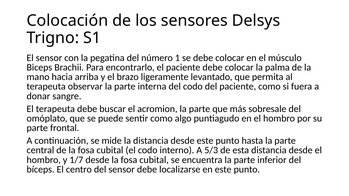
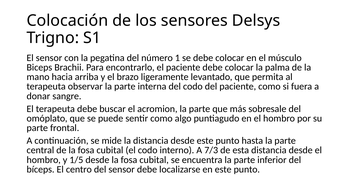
5/3: 5/3 -> 7/3
1/7: 1/7 -> 1/5
